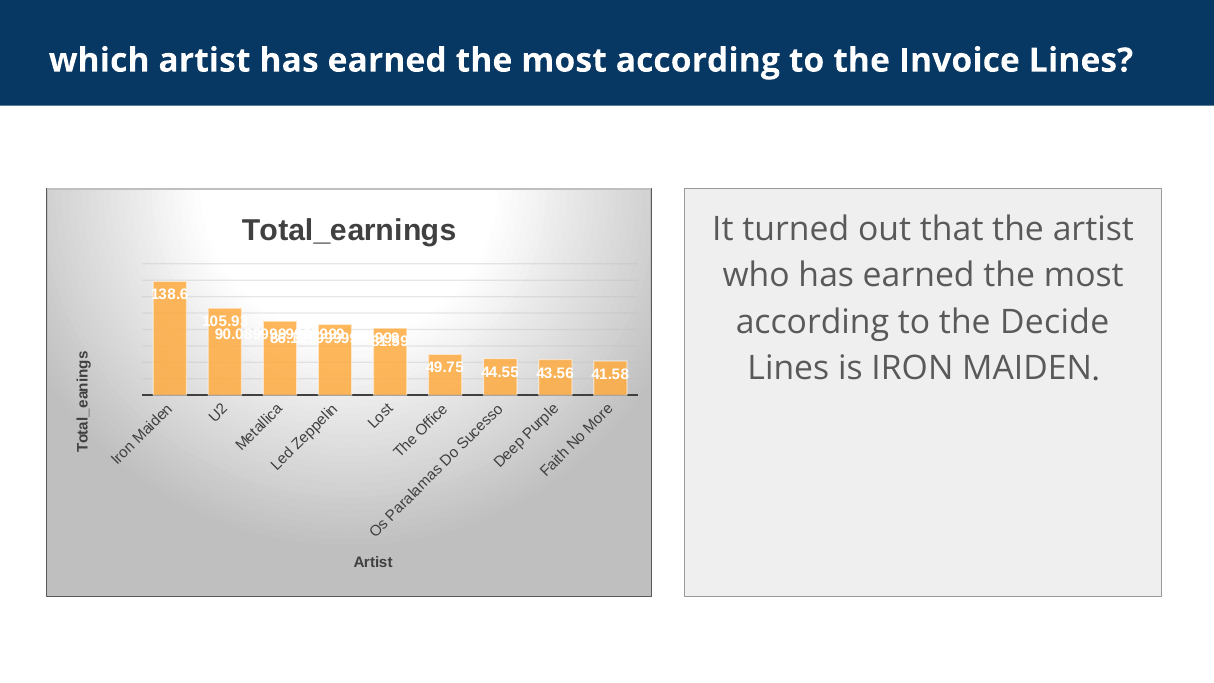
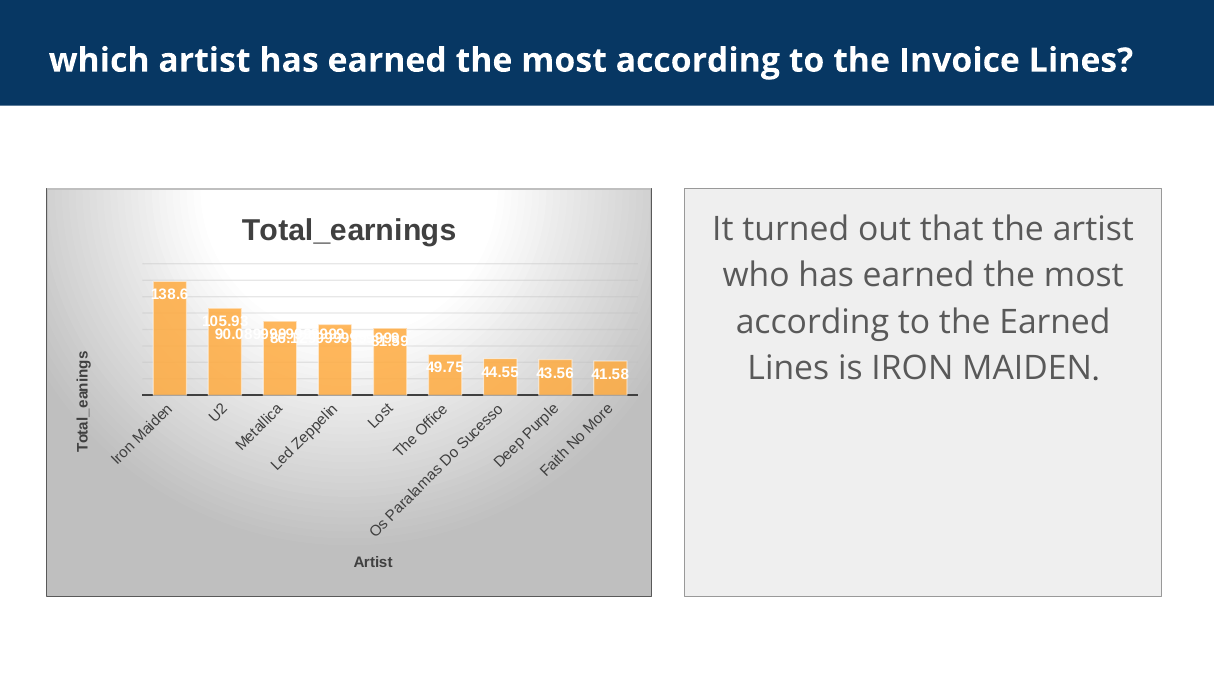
the Decide: Decide -> Earned
